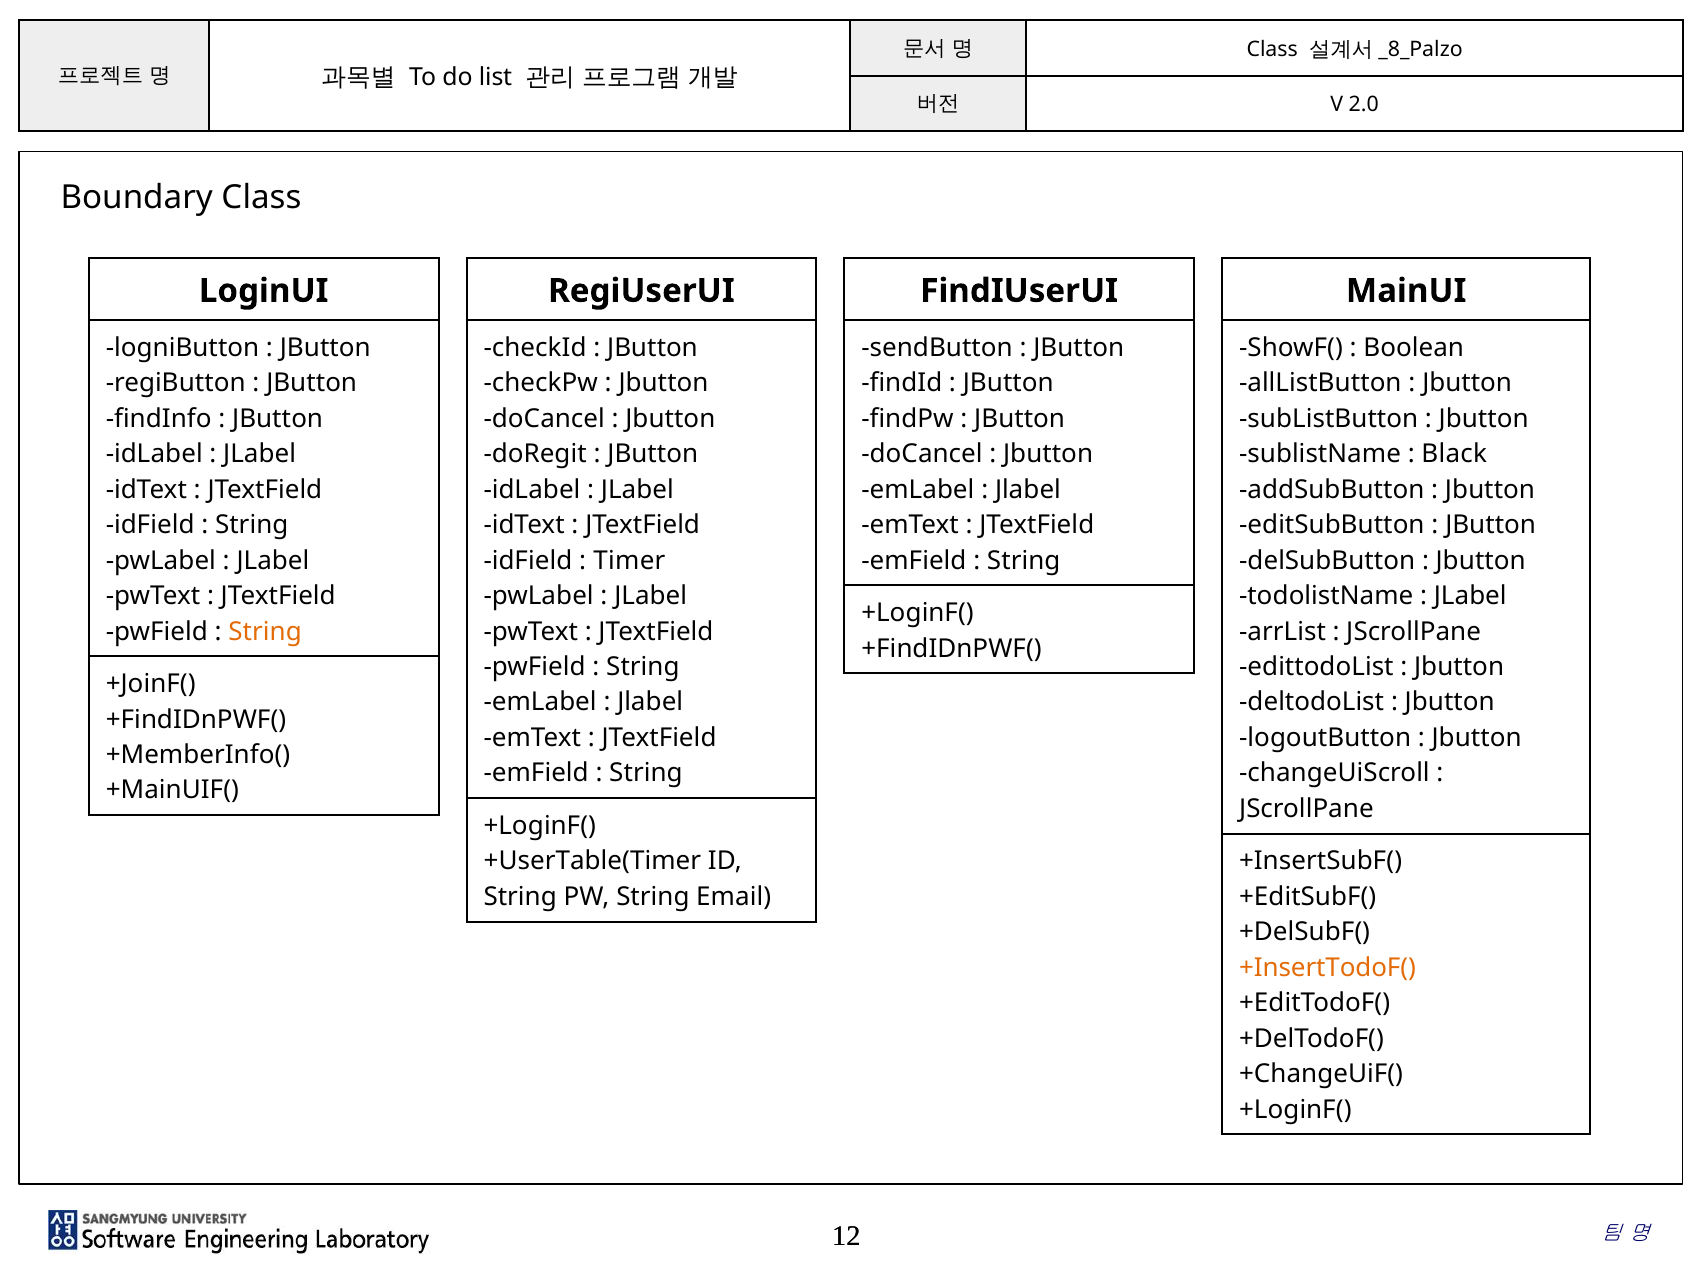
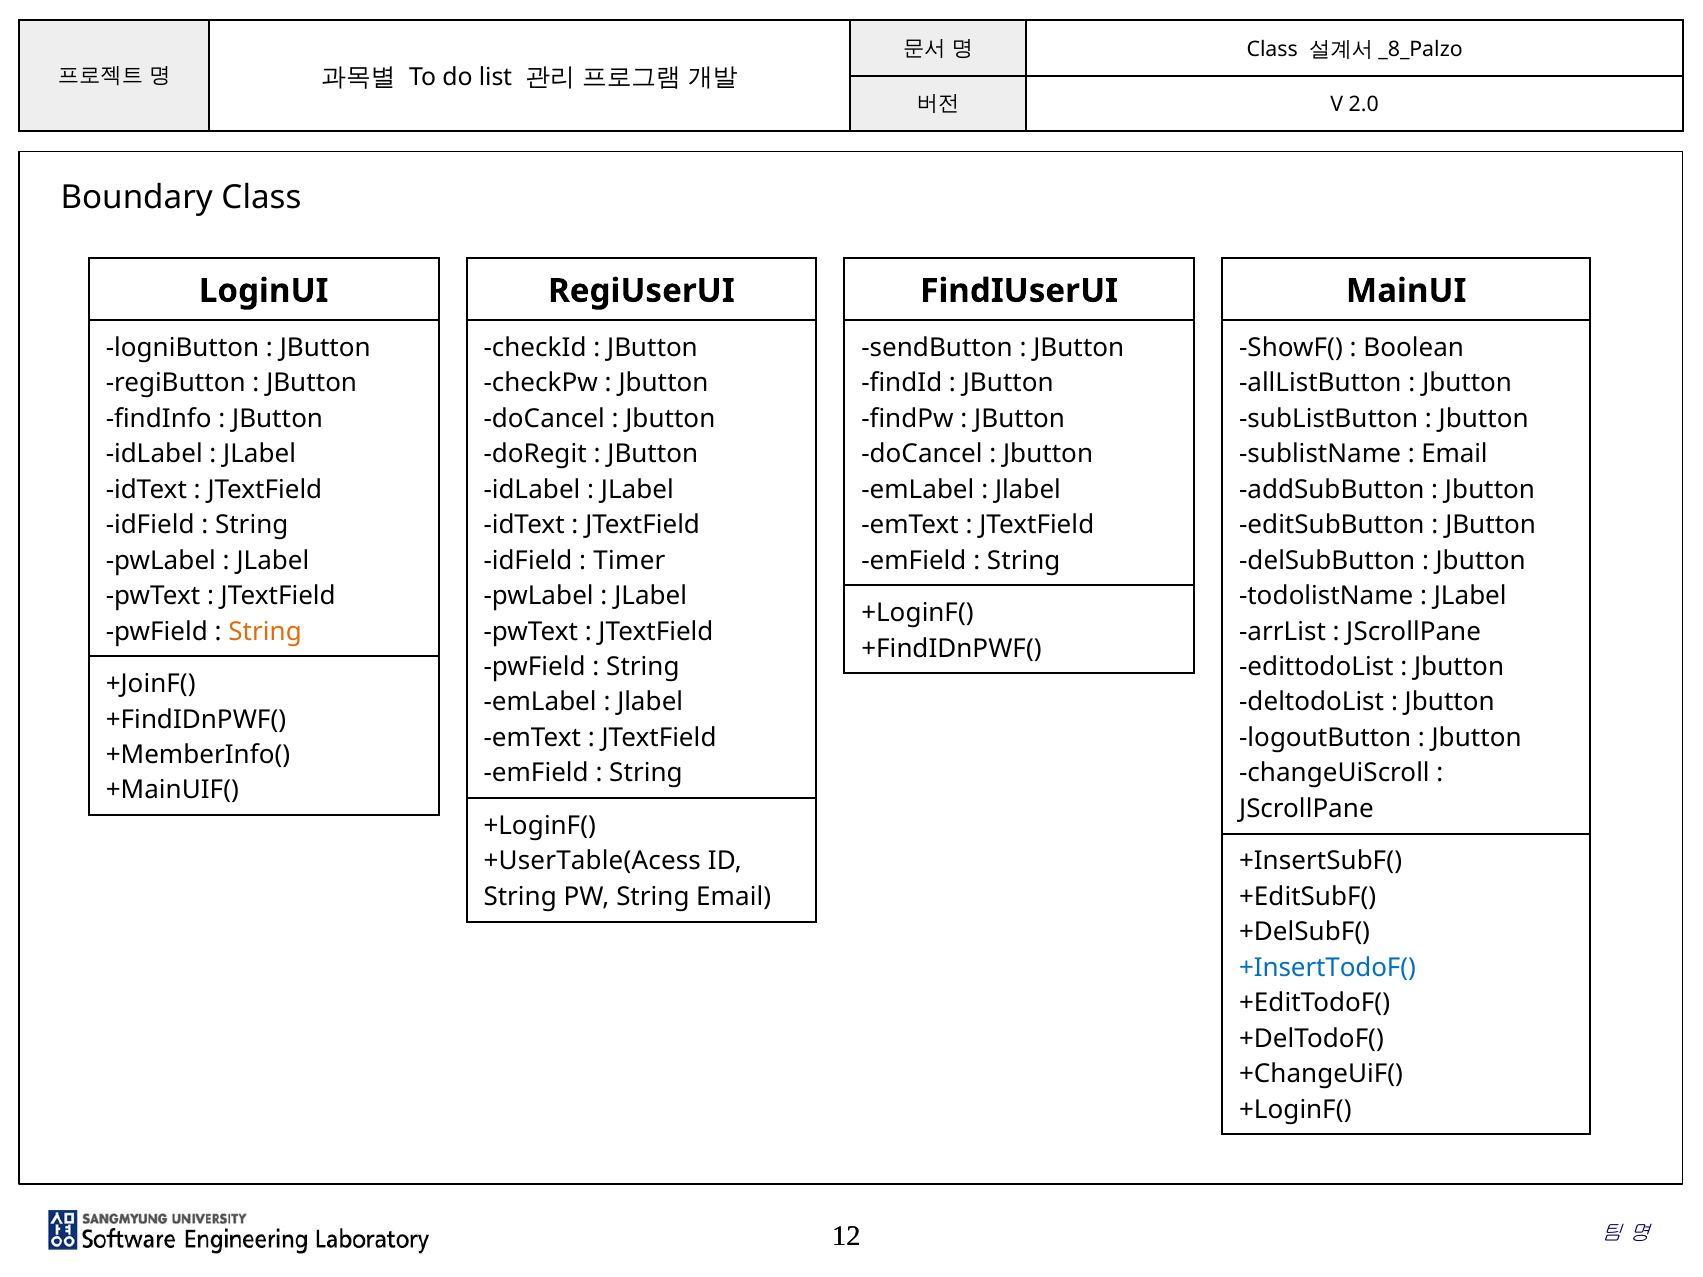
Black at (1454, 454): Black -> Email
+UserTable(Timer: +UserTable(Timer -> +UserTable(Acess
+InsertTodoF( colour: orange -> blue
